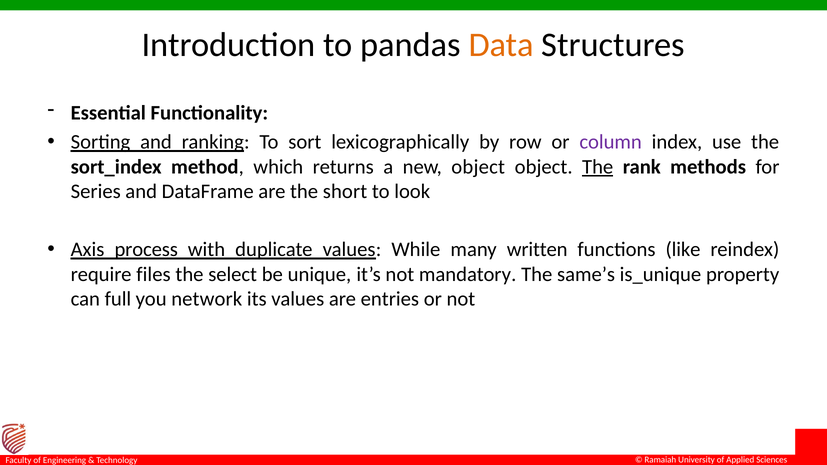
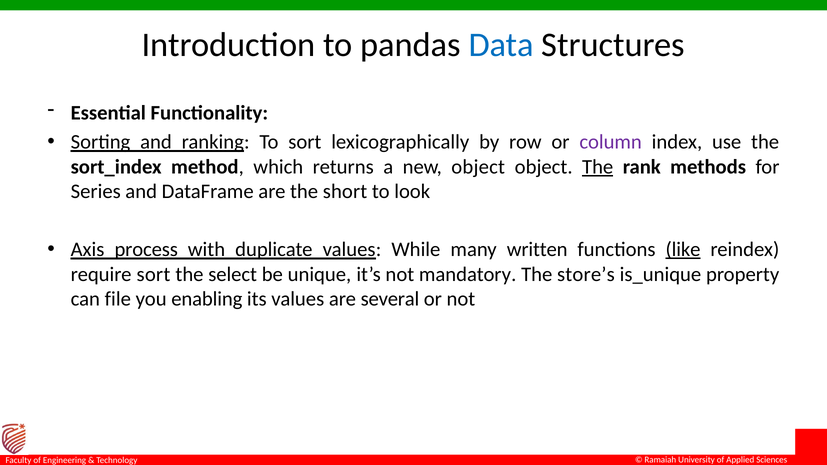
Data colour: orange -> blue
like underline: none -> present
require files: files -> sort
same’s: same’s -> store’s
full: full -> file
network: network -> enabling
entries: entries -> several
